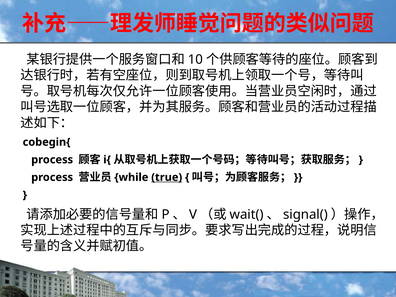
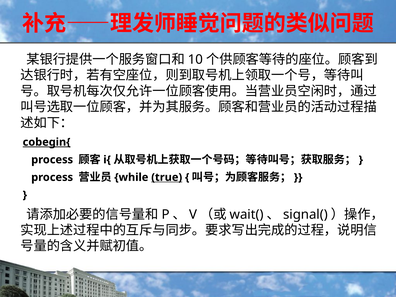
cobegin{ underline: none -> present
